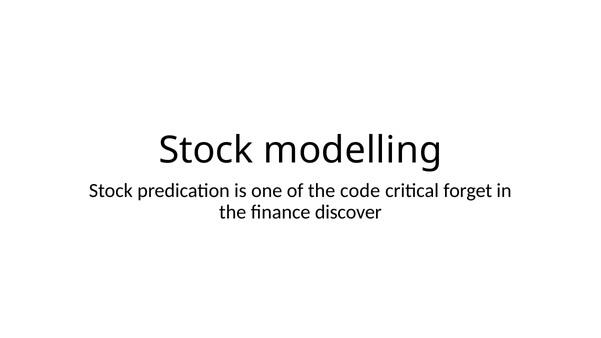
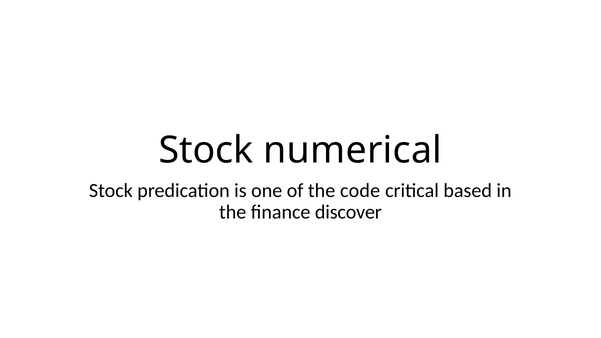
modelling: modelling -> numerical
forget: forget -> based
